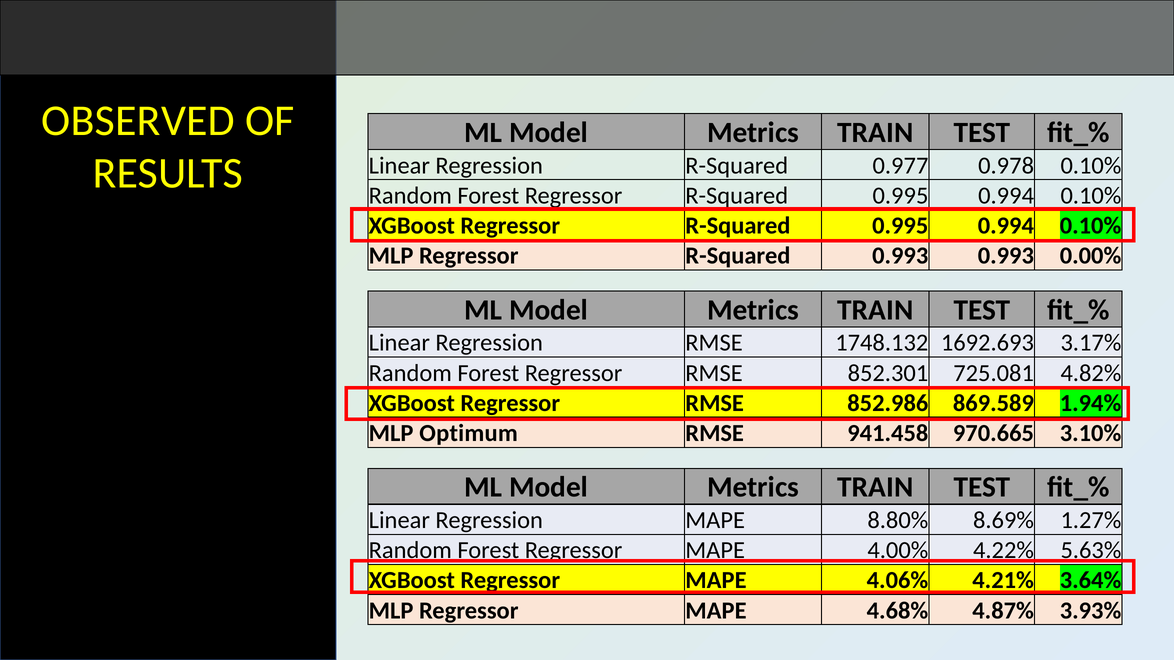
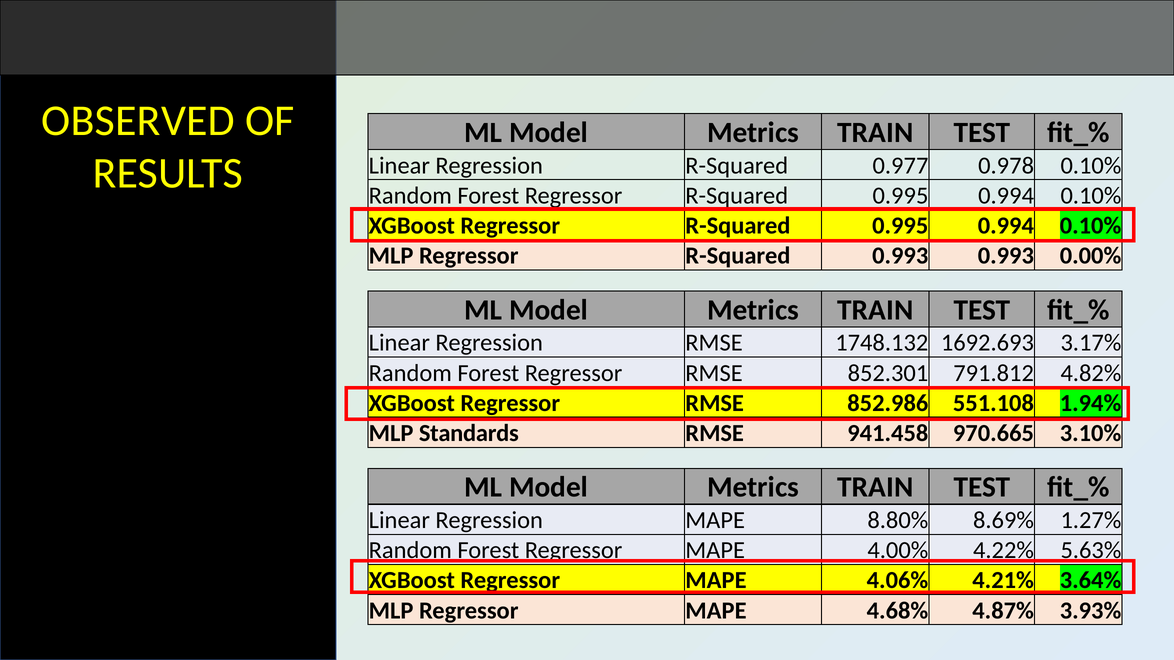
725.081: 725.081 -> 791.812
869.589: 869.589 -> 551.108
Optimum: Optimum -> Standards
